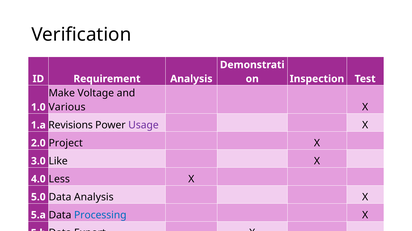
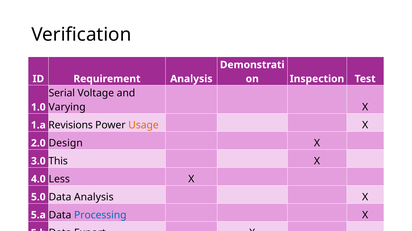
Make: Make -> Serial
Various: Various -> Varying
Usage colour: purple -> orange
Project: Project -> Design
Like: Like -> This
